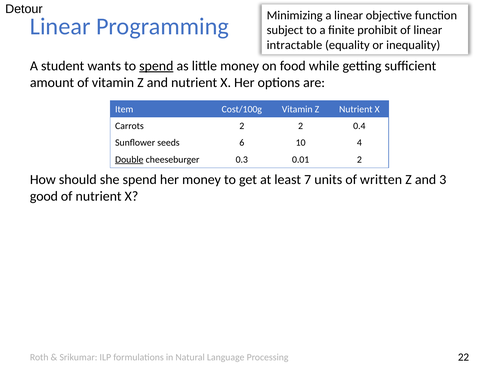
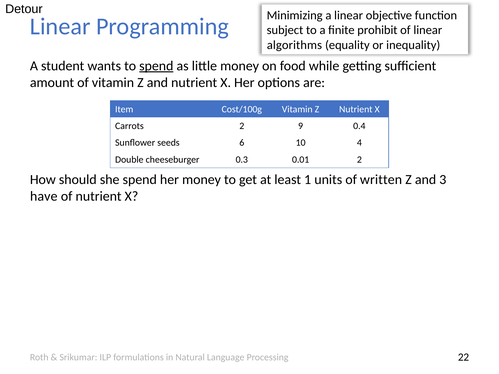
intractable: intractable -> algorithms
2 2: 2 -> 9
Double underline: present -> none
7: 7 -> 1
good: good -> have
